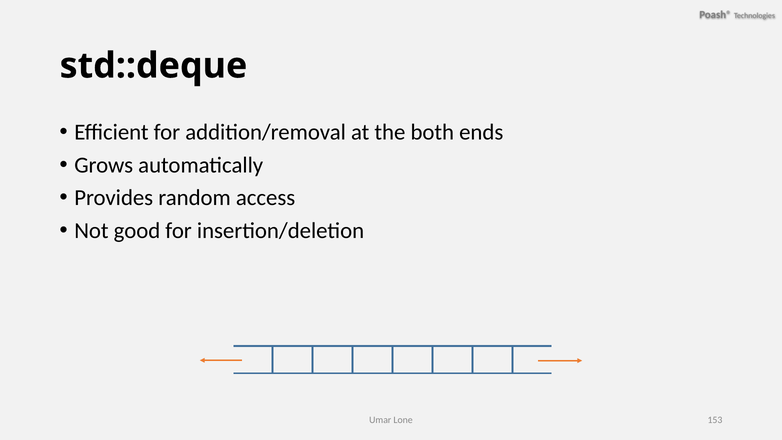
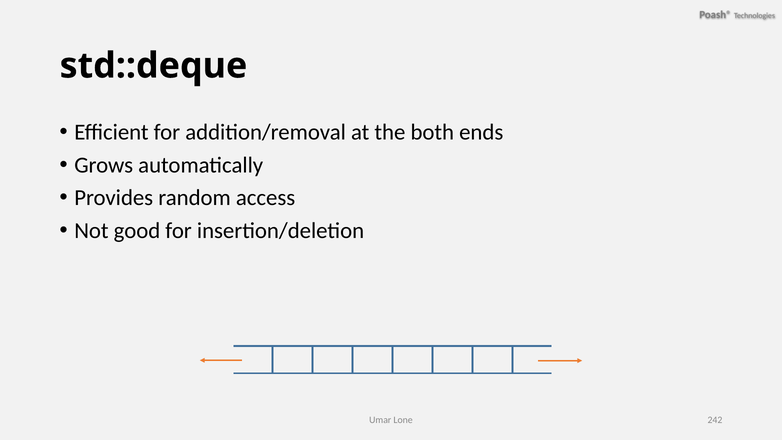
153: 153 -> 242
